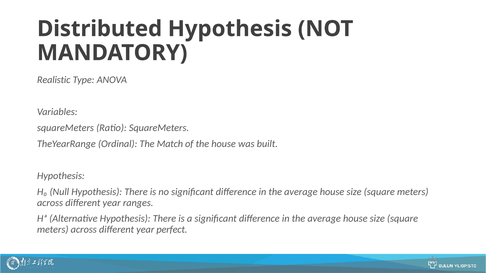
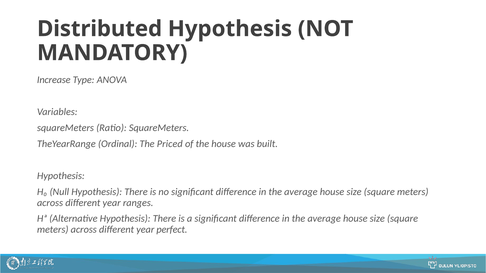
Realistic: Realistic -> Increase
Match: Match -> Priced
